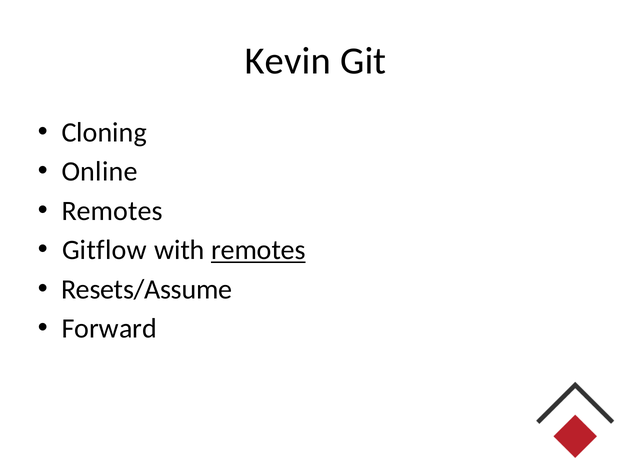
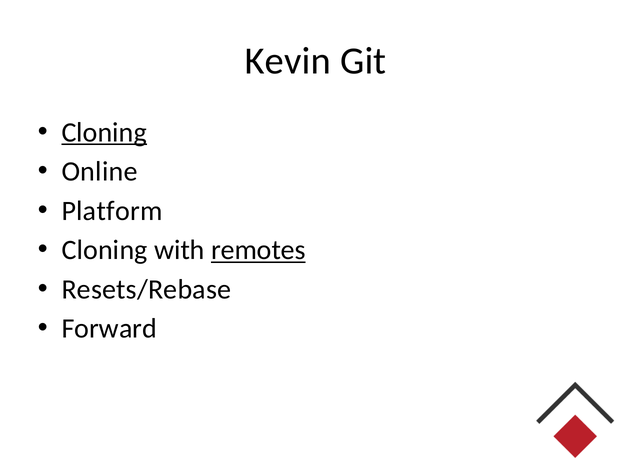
Cloning at (104, 132) underline: none -> present
Remotes at (112, 211): Remotes -> Platform
Gitflow at (104, 250): Gitflow -> Cloning
Resets/Assume: Resets/Assume -> Resets/Rebase
